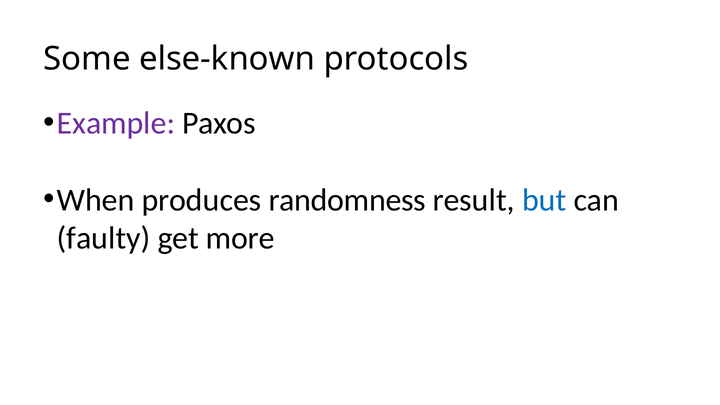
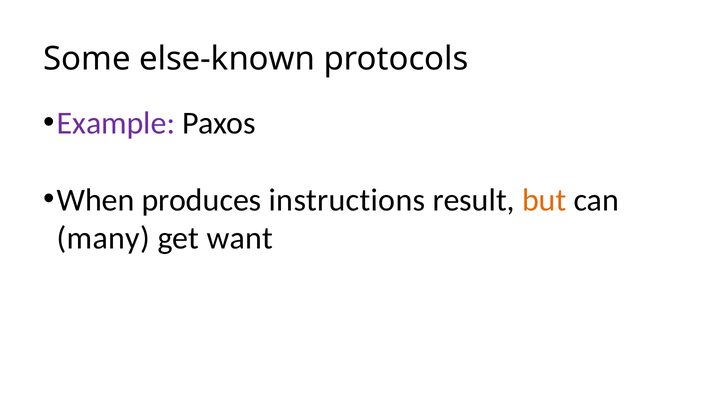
randomness: randomness -> instructions
but colour: blue -> orange
faulty: faulty -> many
more: more -> want
